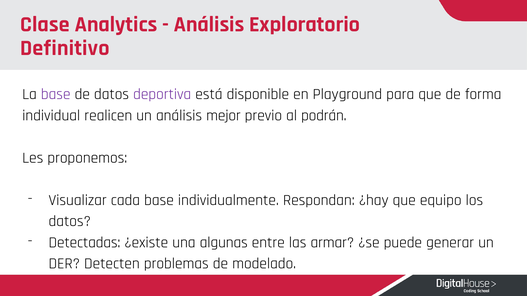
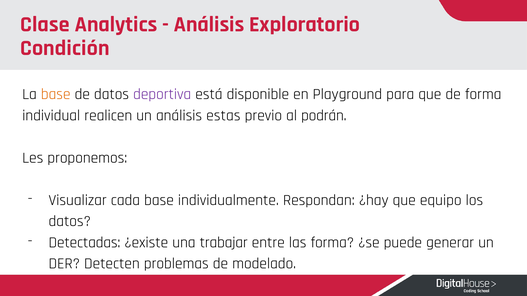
Definitivo: Definitivo -> Condición
base at (56, 94) colour: purple -> orange
mejor: mejor -> estas
algunas: algunas -> trabajar
las armar: armar -> forma
